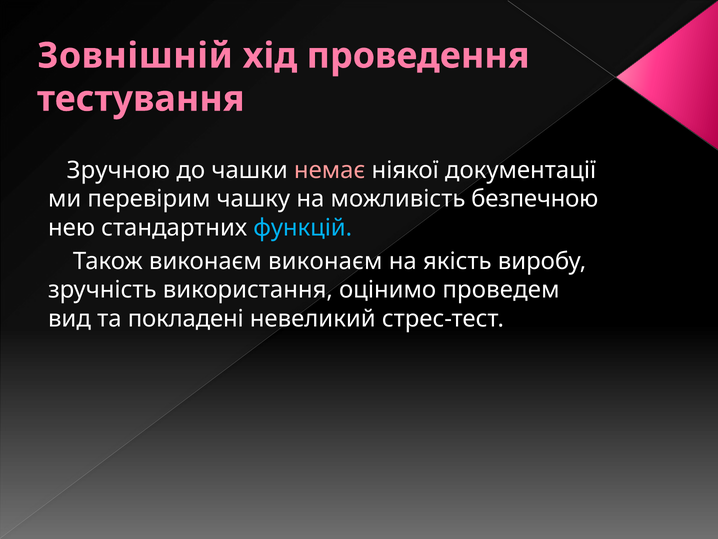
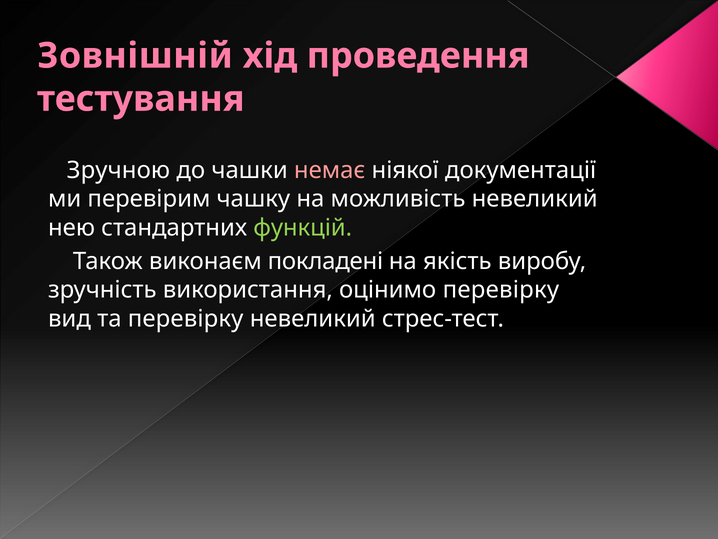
можливість безпечною: безпечною -> невеликий
функцій colour: light blue -> light green
виконаєм виконаєм: виконаєм -> покладені
оцінимо проведем: проведем -> перевірку
та покладені: покладені -> перевірку
